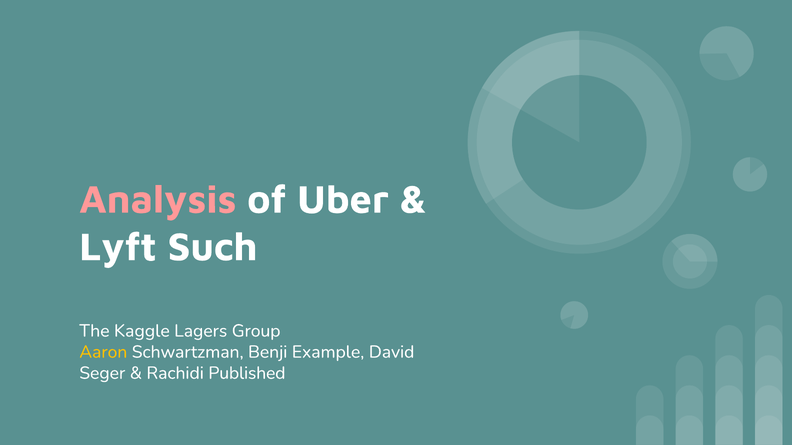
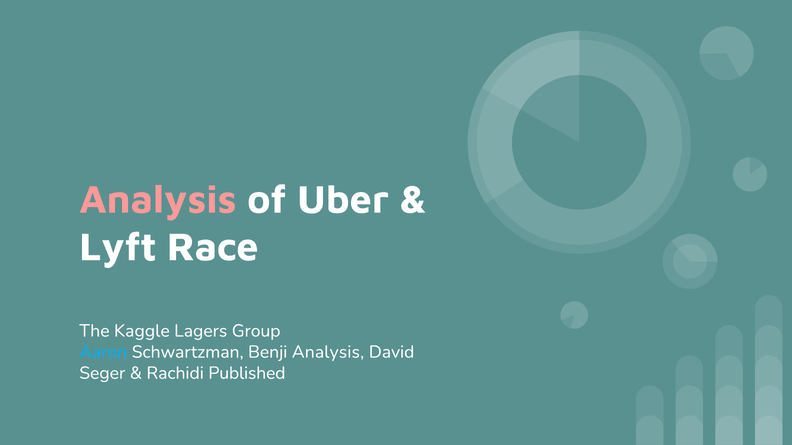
Such: Such -> Race
Aaron colour: yellow -> light blue
Benji Example: Example -> Analysis
